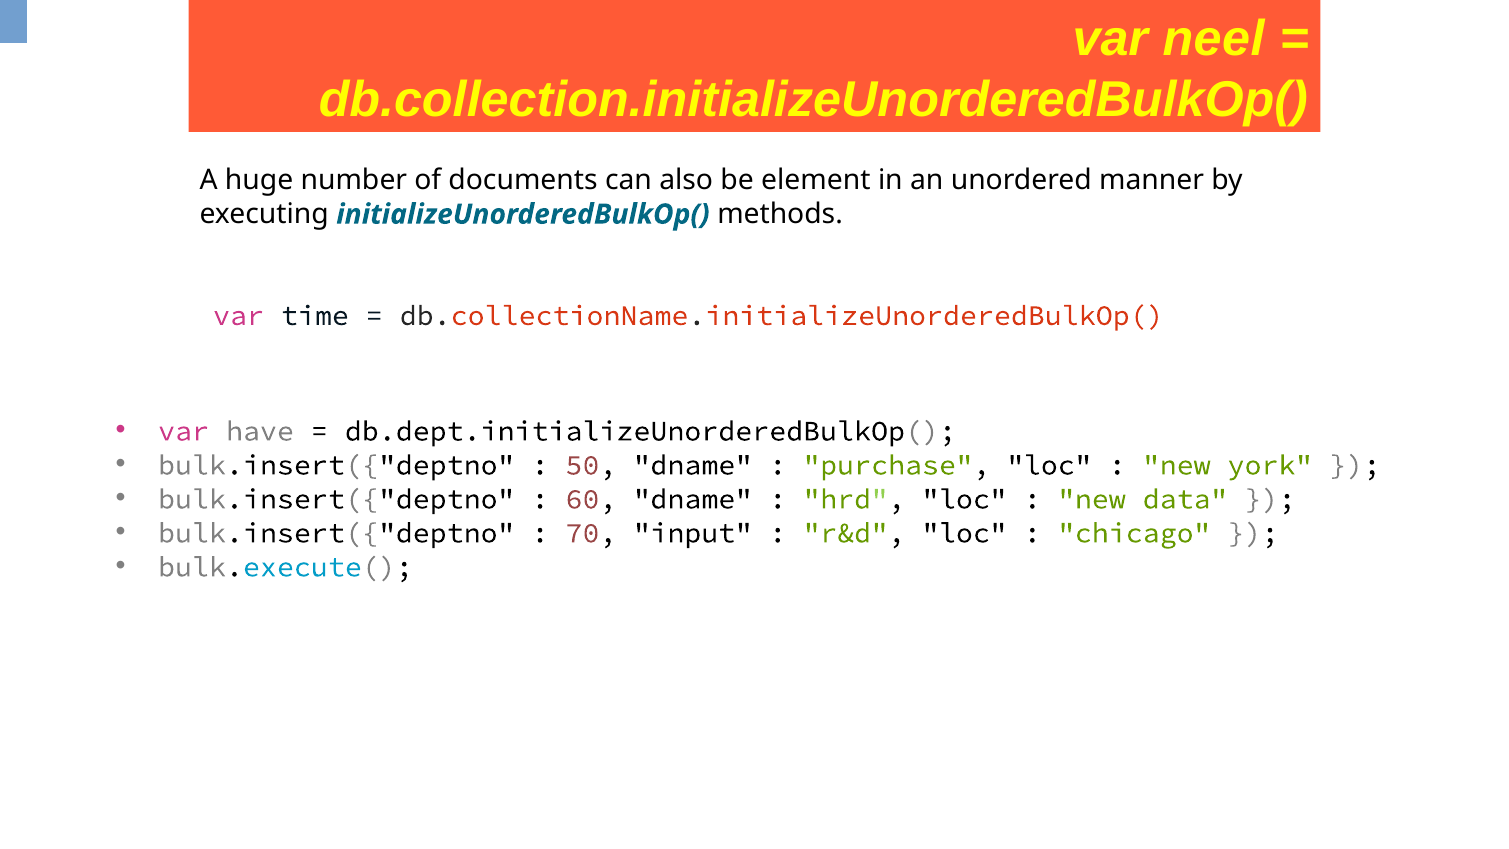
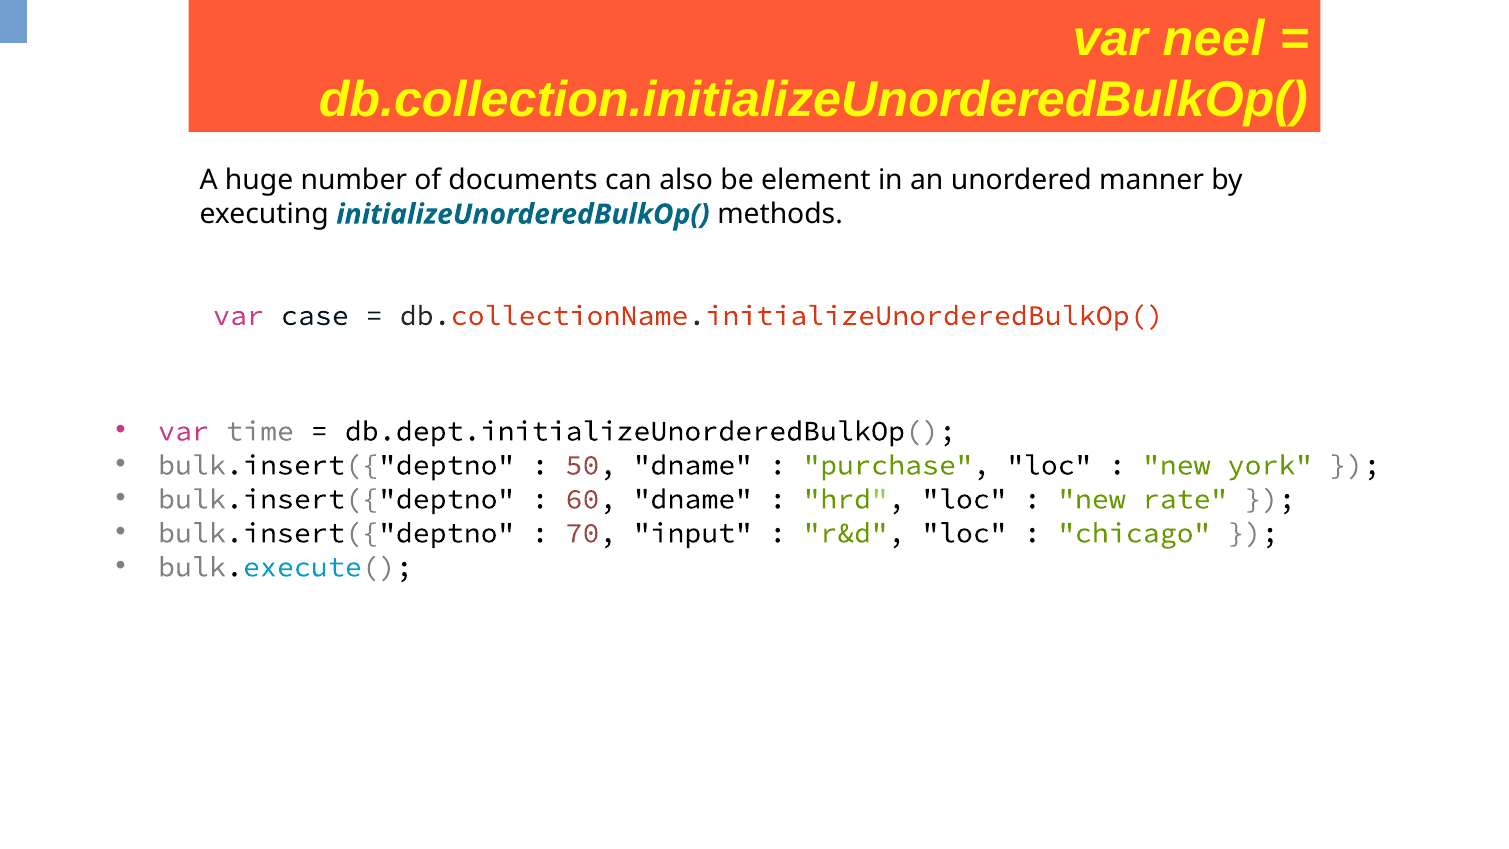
time: time -> case
have: have -> time
data: data -> rate
